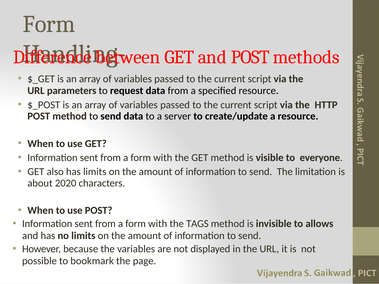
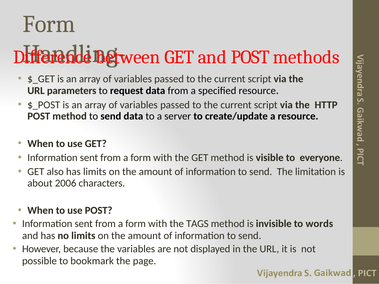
2020: 2020 -> 2006
allows: allows -> words
